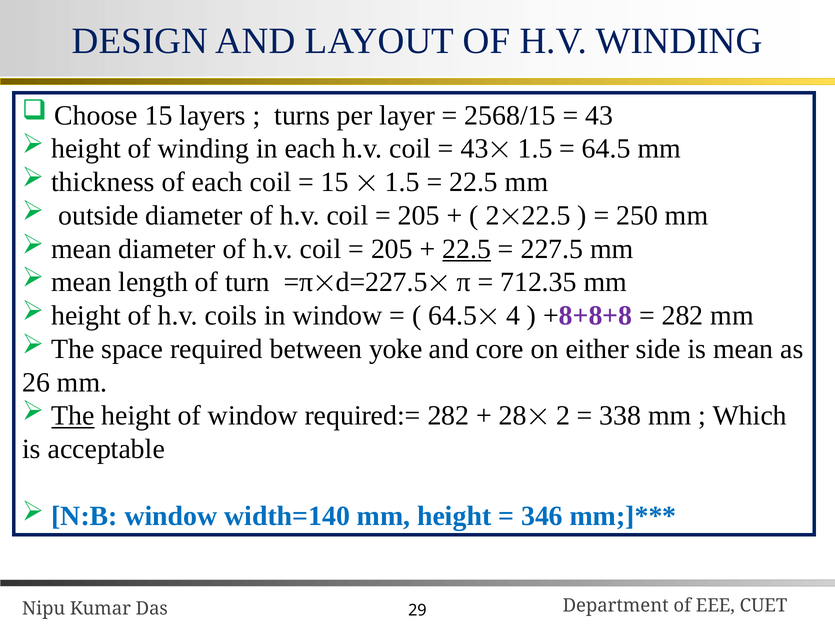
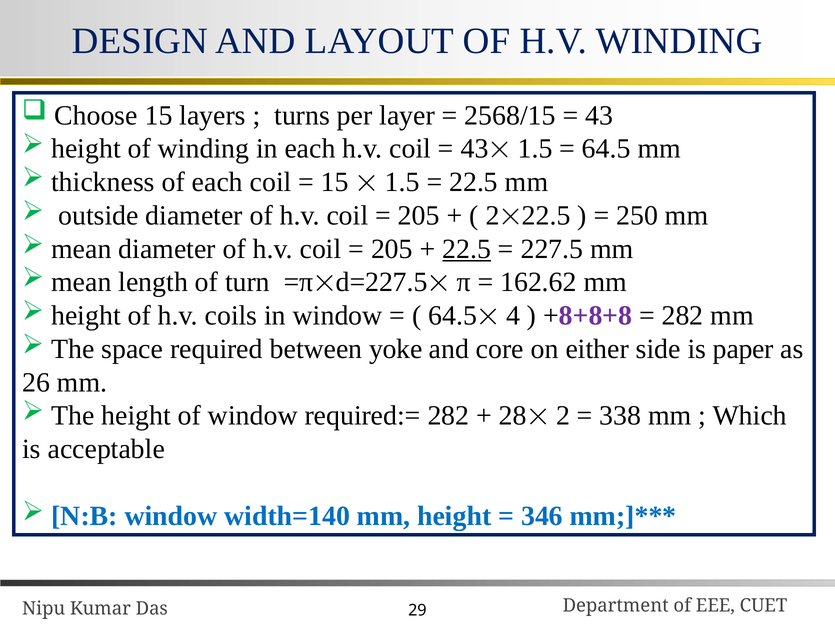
712.35: 712.35 -> 162.62
is mean: mean -> paper
The at (73, 416) underline: present -> none
